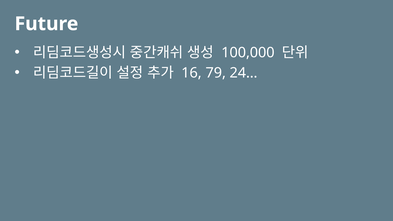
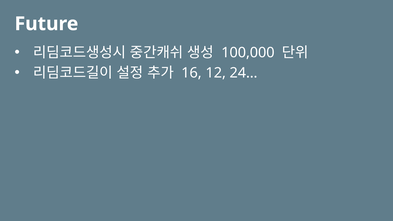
79: 79 -> 12
